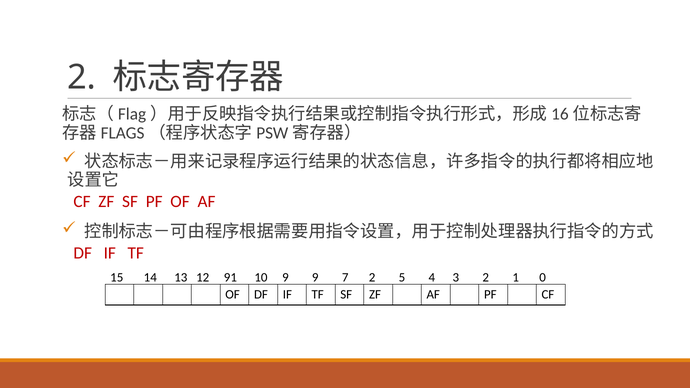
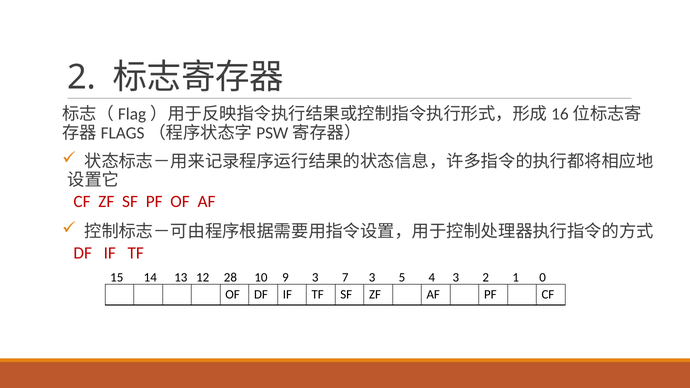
91: 91 -> 28
9 9: 9 -> 3
7 2: 2 -> 3
